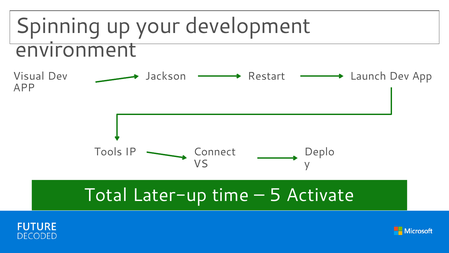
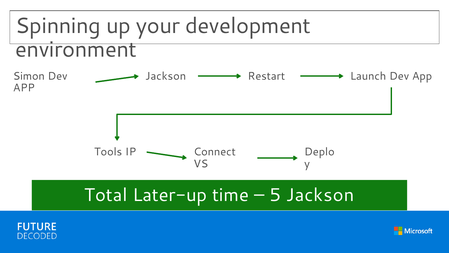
Visual: Visual -> Simon
5 Activate: Activate -> Jackson
